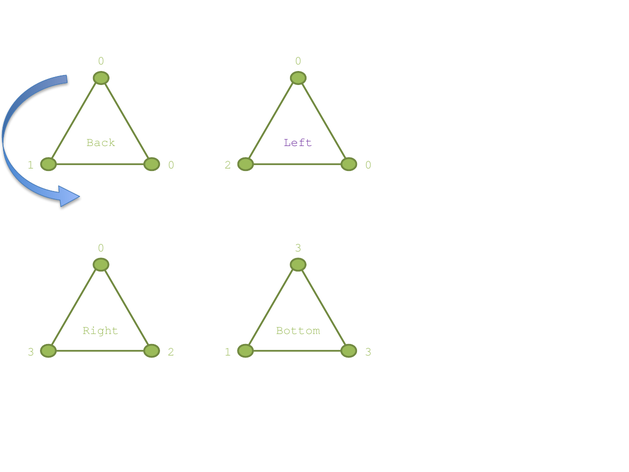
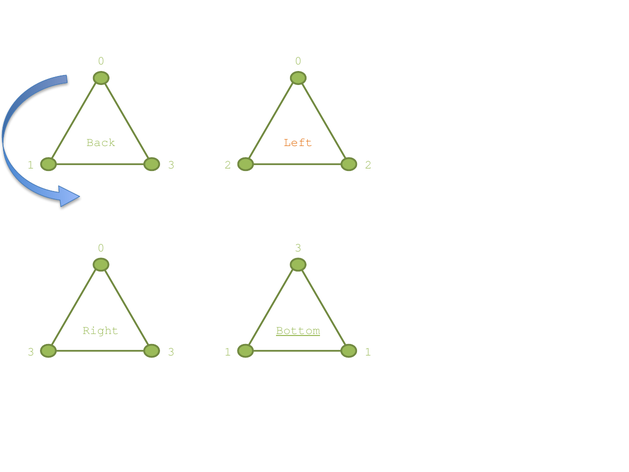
Left colour: purple -> orange
0 at (171, 165): 0 -> 3
2 0: 0 -> 2
Bottom underline: none -> present
2 at (171, 351): 2 -> 3
1 3: 3 -> 1
